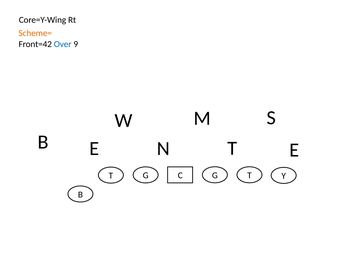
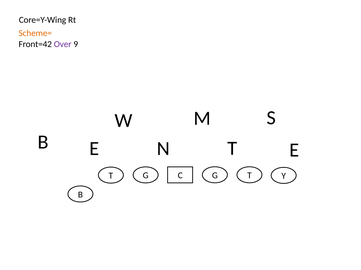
Over colour: blue -> purple
